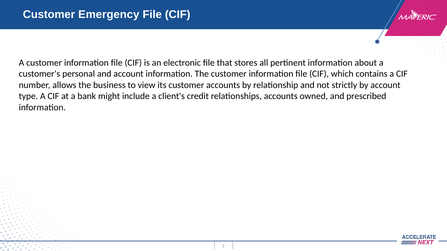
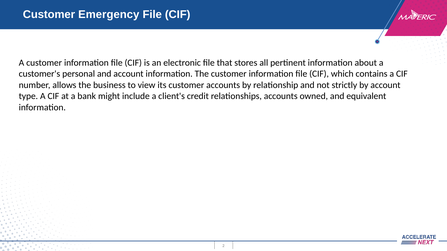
prescribed: prescribed -> equivalent
